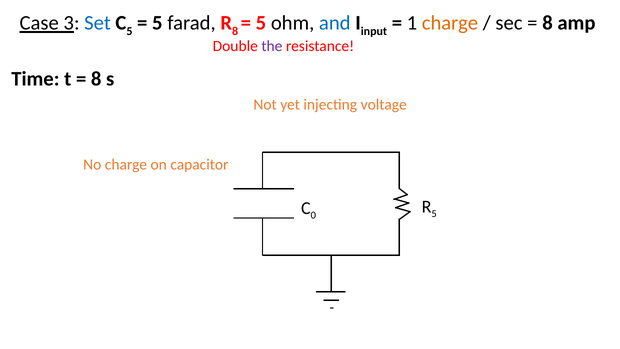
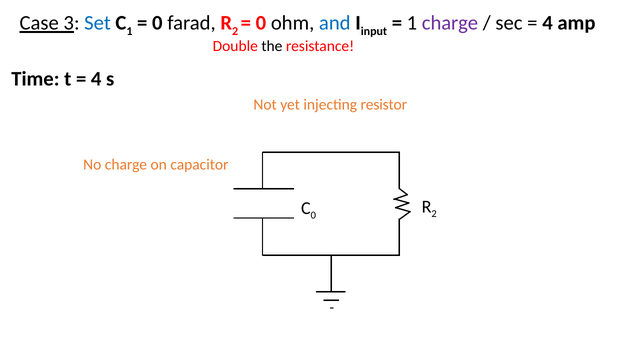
5 at (129, 31): 5 -> 1
5 at (157, 23): 5 -> 0
8 at (235, 31): 8 -> 2
5 at (261, 23): 5 -> 0
charge at (450, 23) colour: orange -> purple
8 at (548, 23): 8 -> 4
the colour: purple -> black
8 at (96, 79): 8 -> 4
voltage: voltage -> resistor
5 at (434, 214): 5 -> 2
